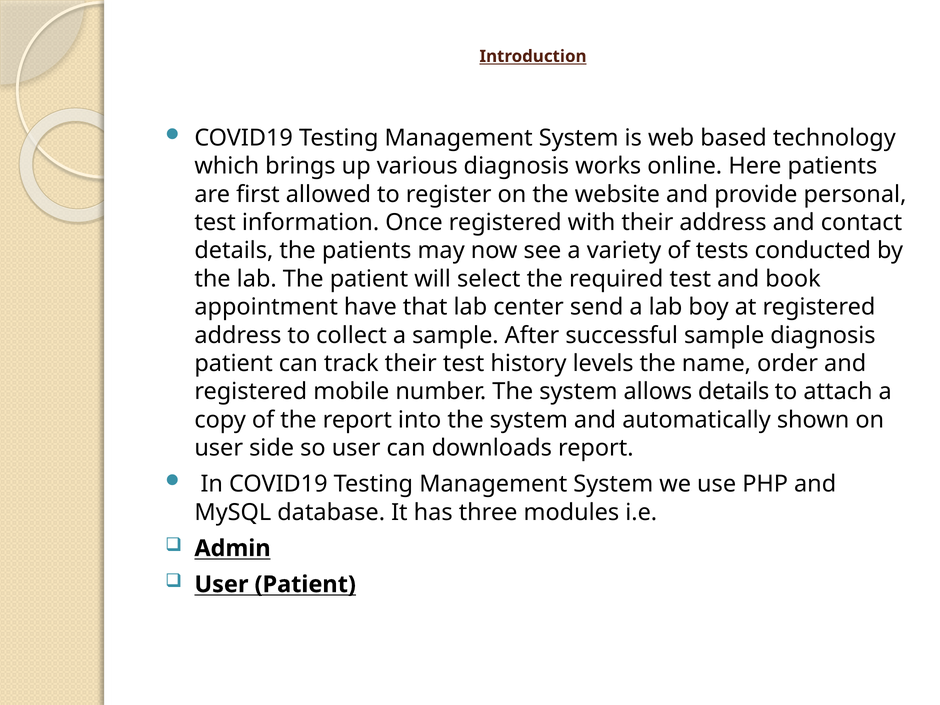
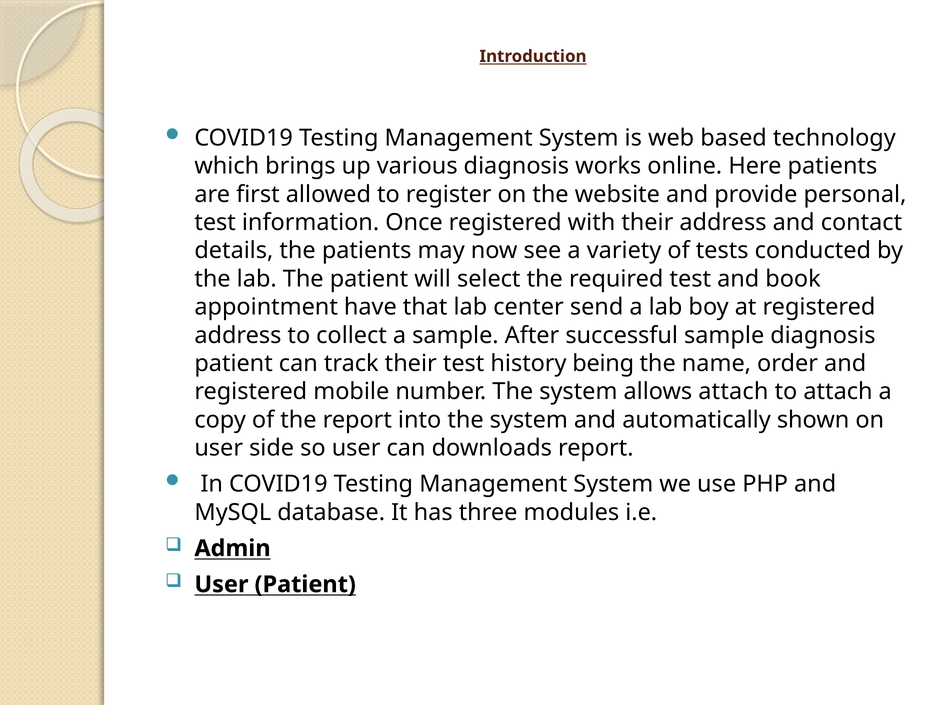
levels: levels -> being
allows details: details -> attach
